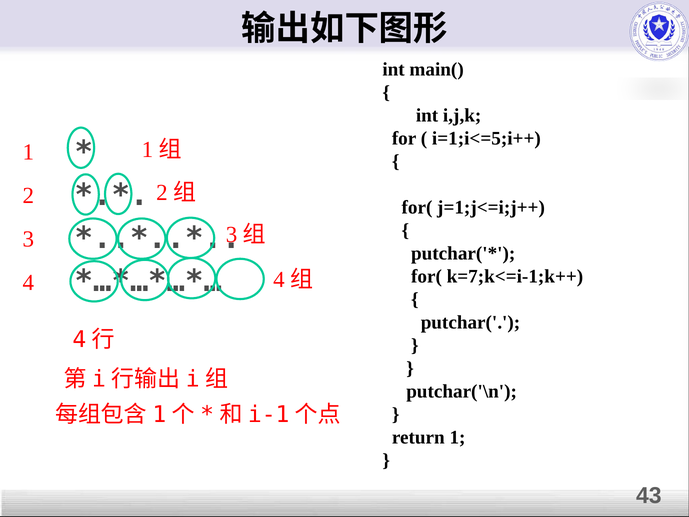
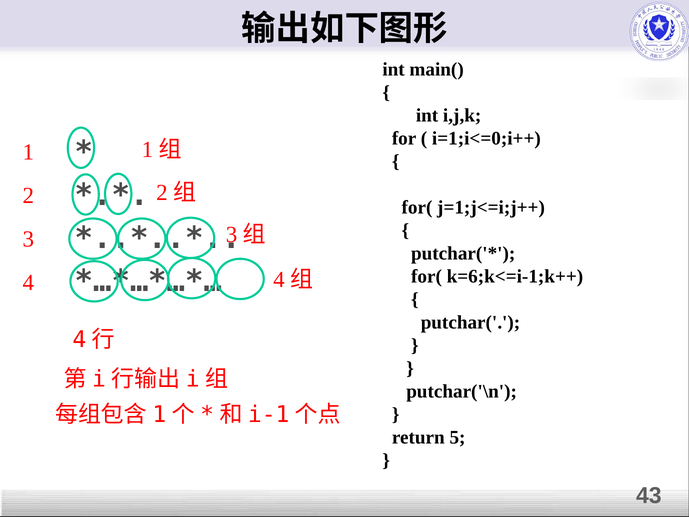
i=1;i<=5;i++: i=1;i<=5;i++ -> i=1;i<=0;i++
k=7;k<=i-1;k++: k=7;k<=i-1;k++ -> k=6;k<=i-1;k++
return 1: 1 -> 5
